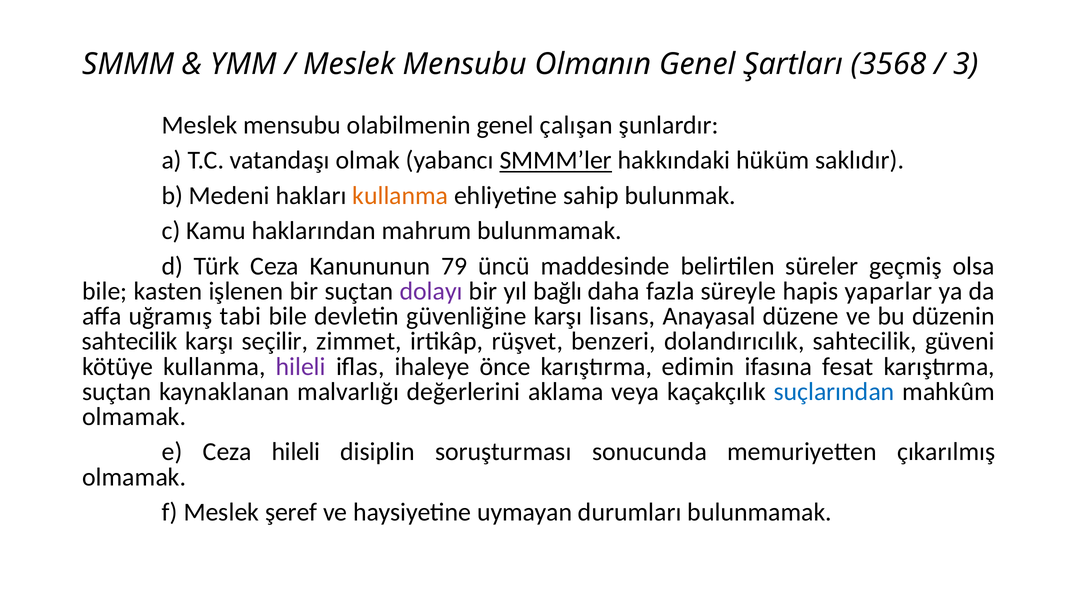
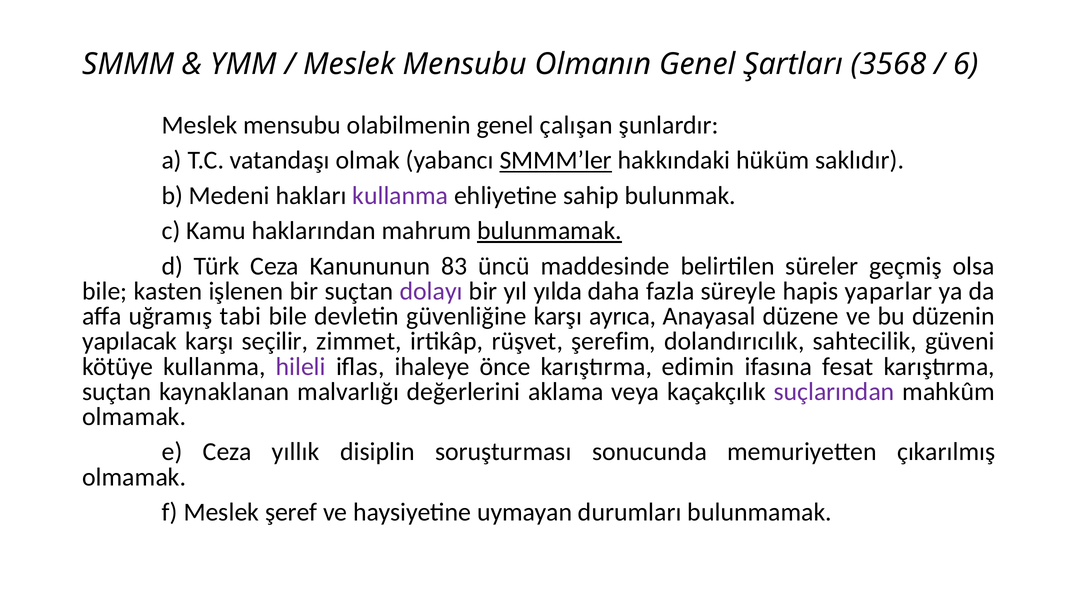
3: 3 -> 6
kullanma at (400, 196) colour: orange -> purple
bulunmamak at (549, 231) underline: none -> present
79: 79 -> 83
bağlı: bağlı -> yılda
lisans: lisans -> ayrıca
sahtecilik at (130, 341): sahtecilik -> yapılacak
benzeri: benzeri -> şerefim
suçlarından colour: blue -> purple
Ceza hileli: hileli -> yıllık
